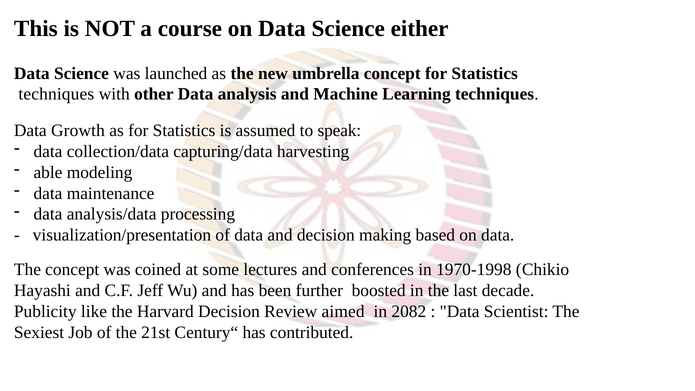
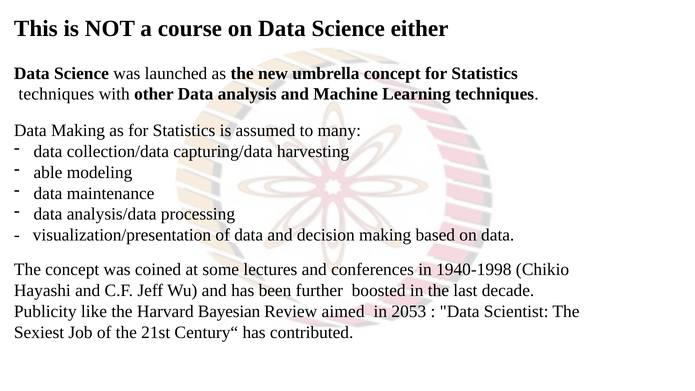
Data Growth: Growth -> Making
speak: speak -> many
1970-1998: 1970-1998 -> 1940-1998
Harvard Decision: Decision -> Bayesian
2082: 2082 -> 2053
